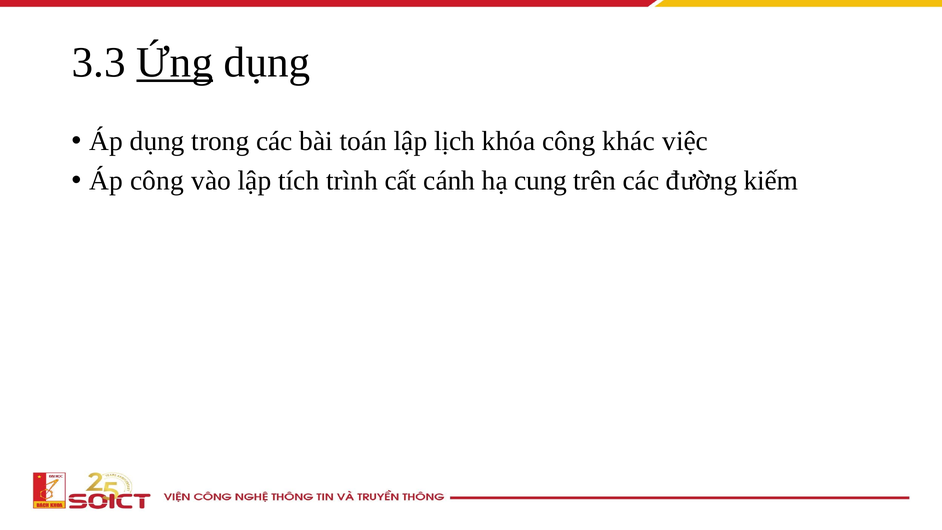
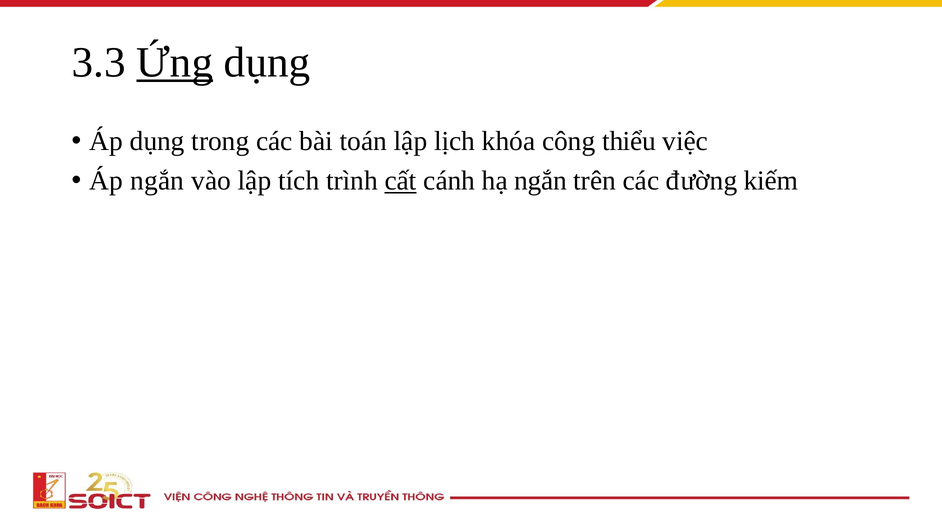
khác: khác -> thiểu
Áp công: công -> ngắn
cất underline: none -> present
hạ cung: cung -> ngắn
